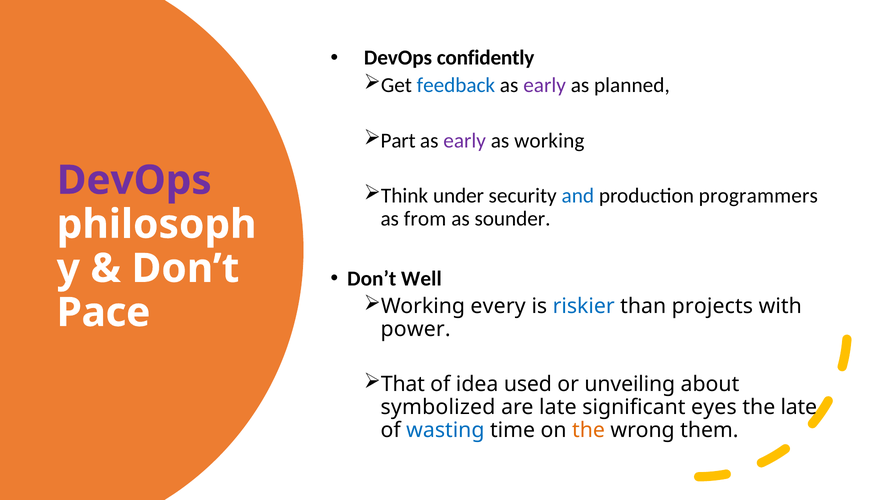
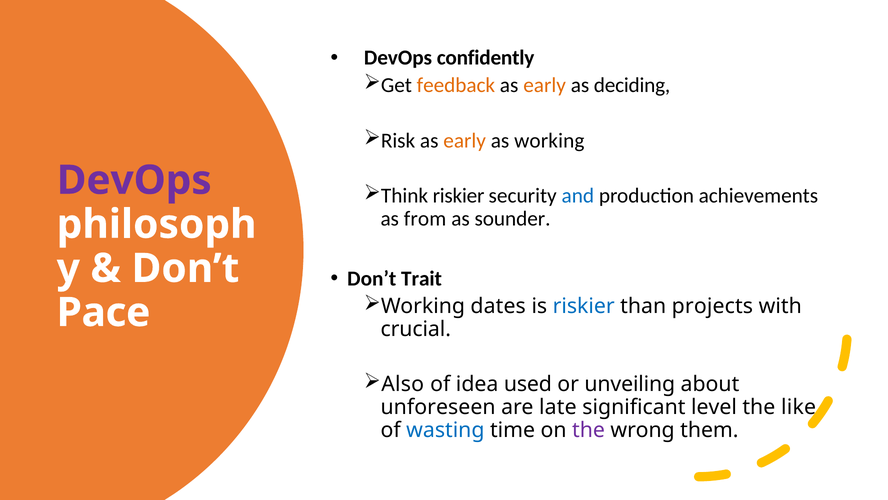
feedback colour: blue -> orange
early at (545, 85) colour: purple -> orange
planned: planned -> deciding
Part: Part -> Risk
early at (465, 140) colour: purple -> orange
Think under: under -> riskier
programmers: programmers -> achievements
Well: Well -> Trait
every: every -> dates
power: power -> crucial
That: That -> Also
symbolized: symbolized -> unforeseen
eyes: eyes -> level
the late: late -> like
the at (589, 430) colour: orange -> purple
